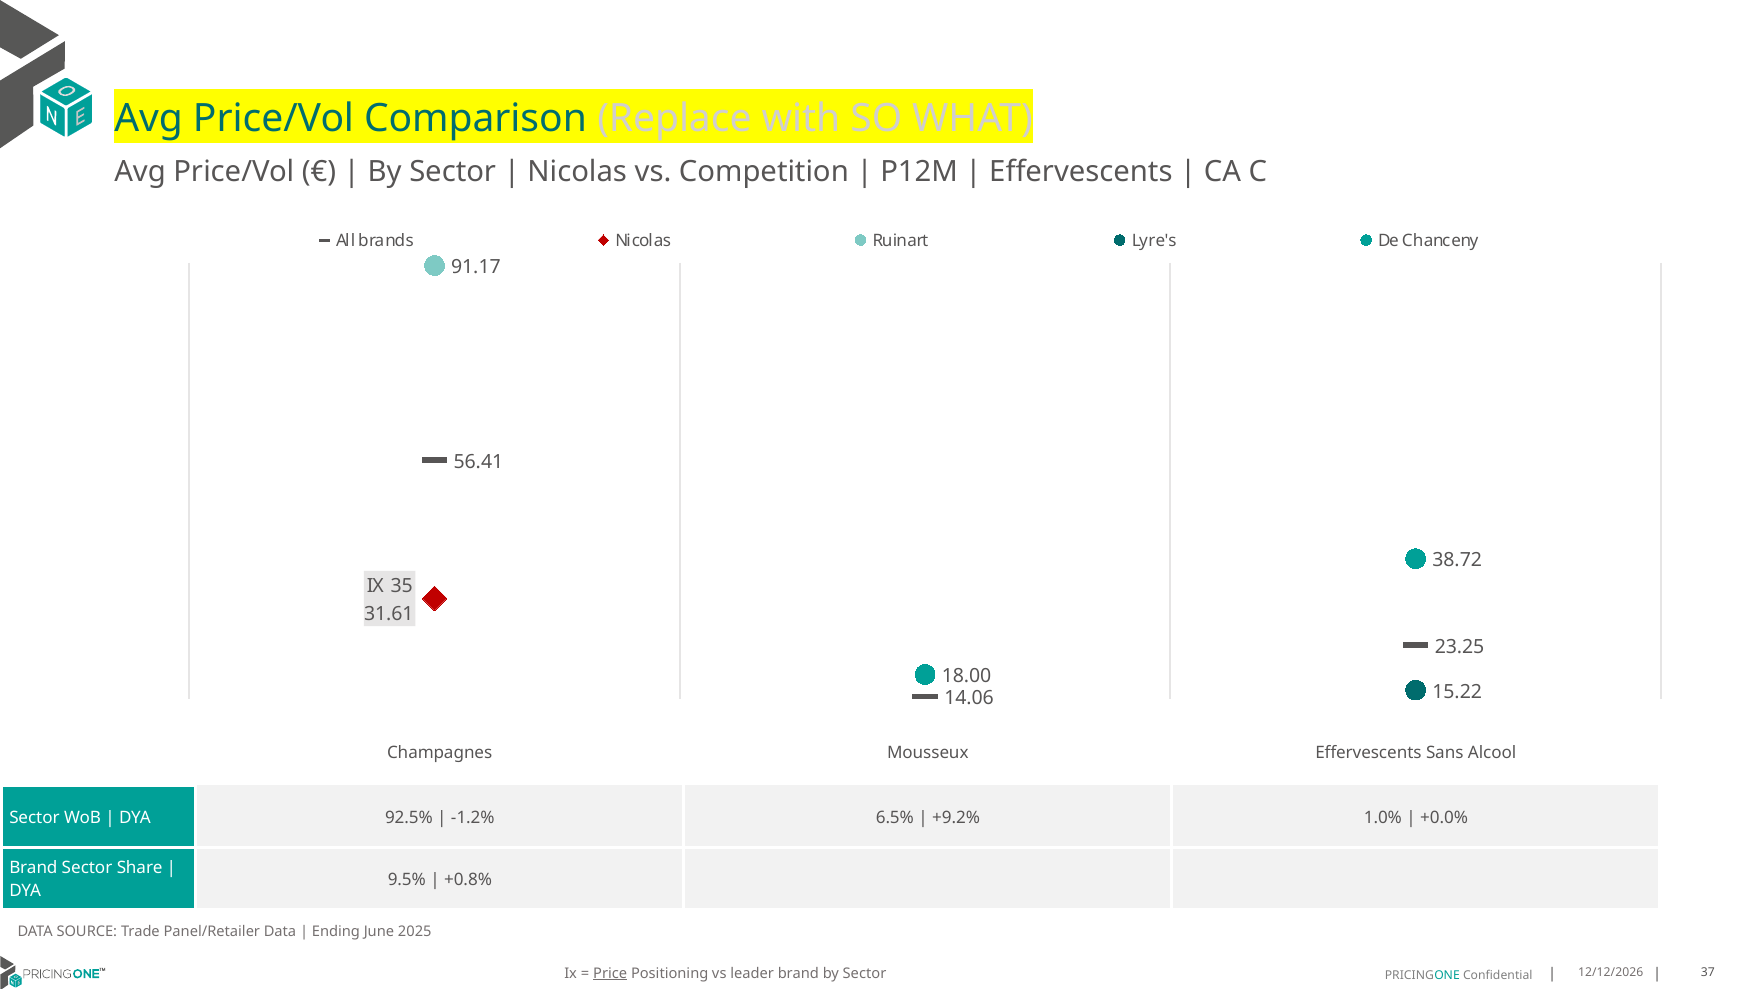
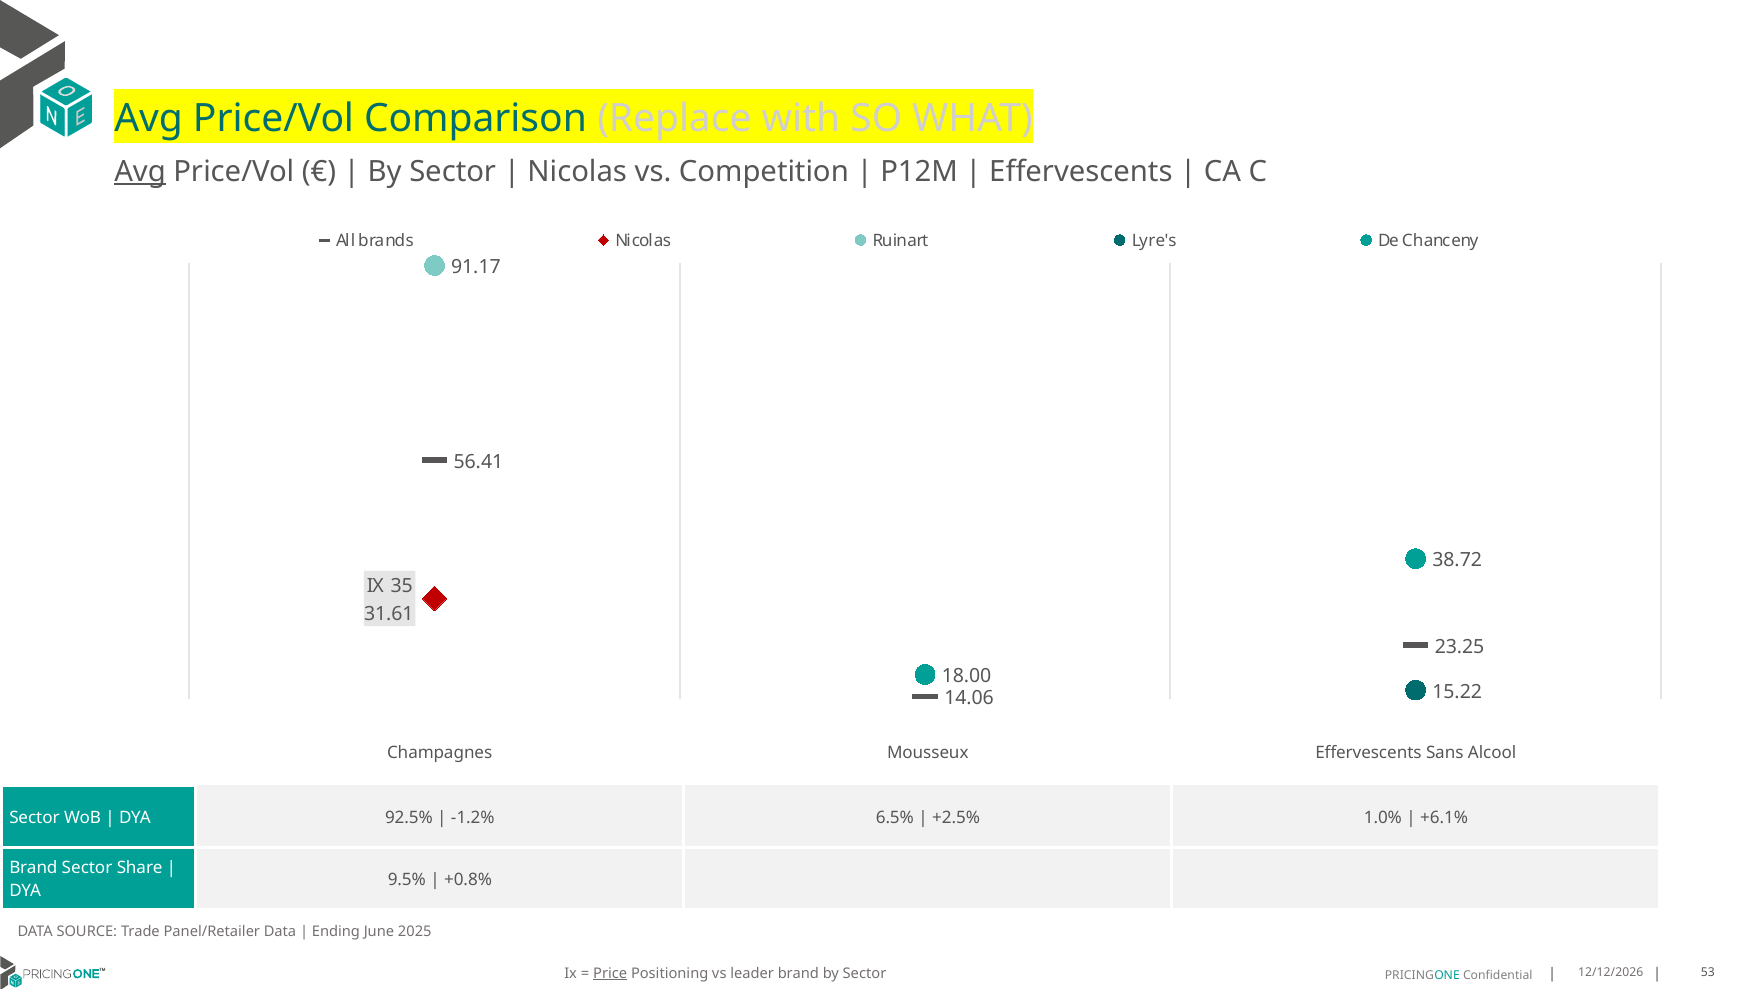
Avg at (140, 171) underline: none -> present
+9.2%: +9.2% -> +2.5%
+0.0%: +0.0% -> +6.1%
37: 37 -> 53
